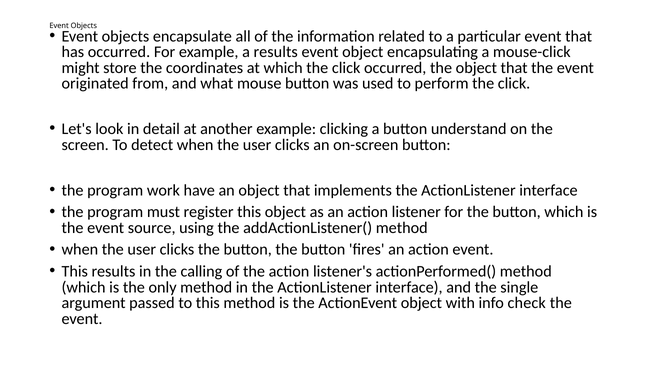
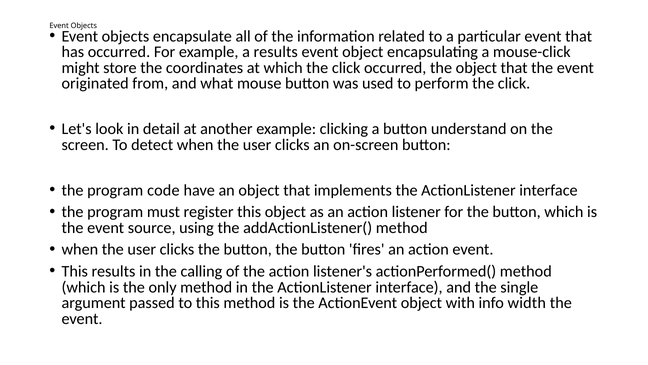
work: work -> code
check: check -> width
